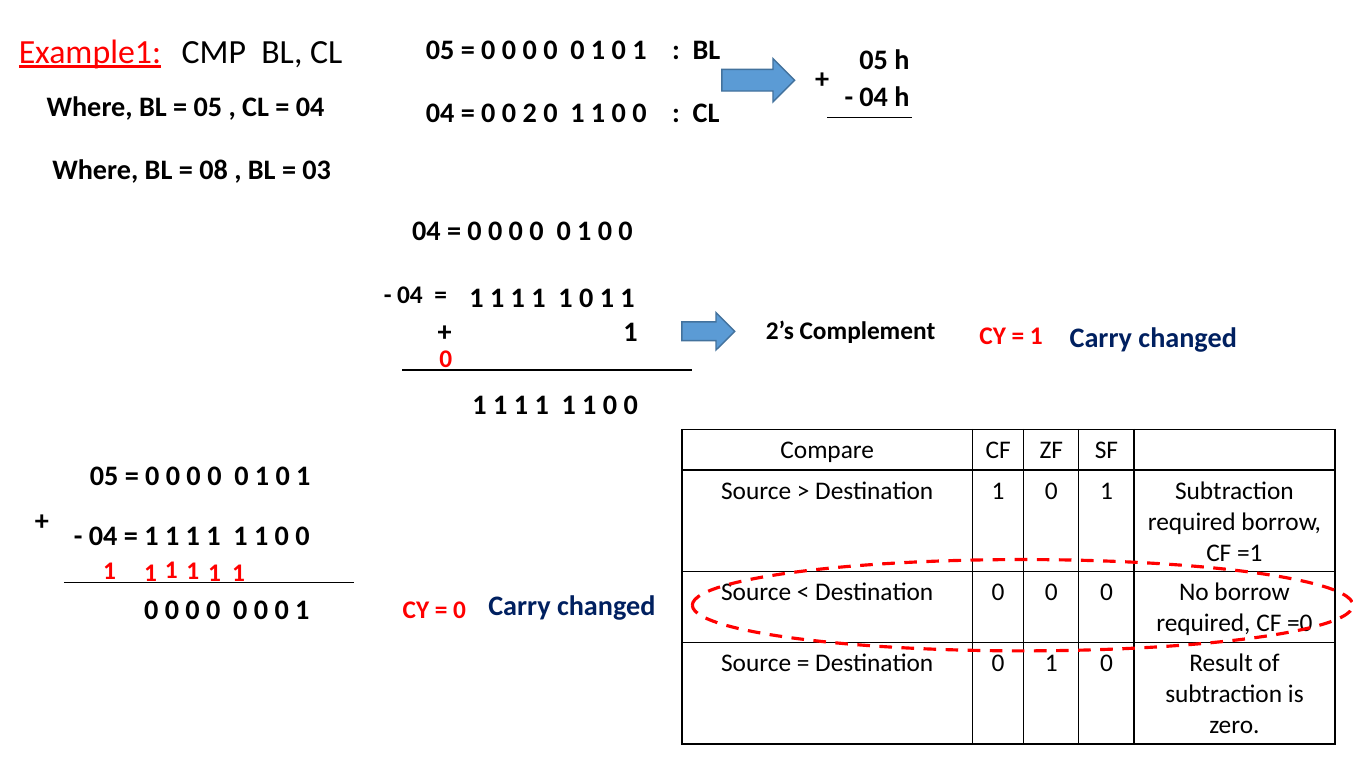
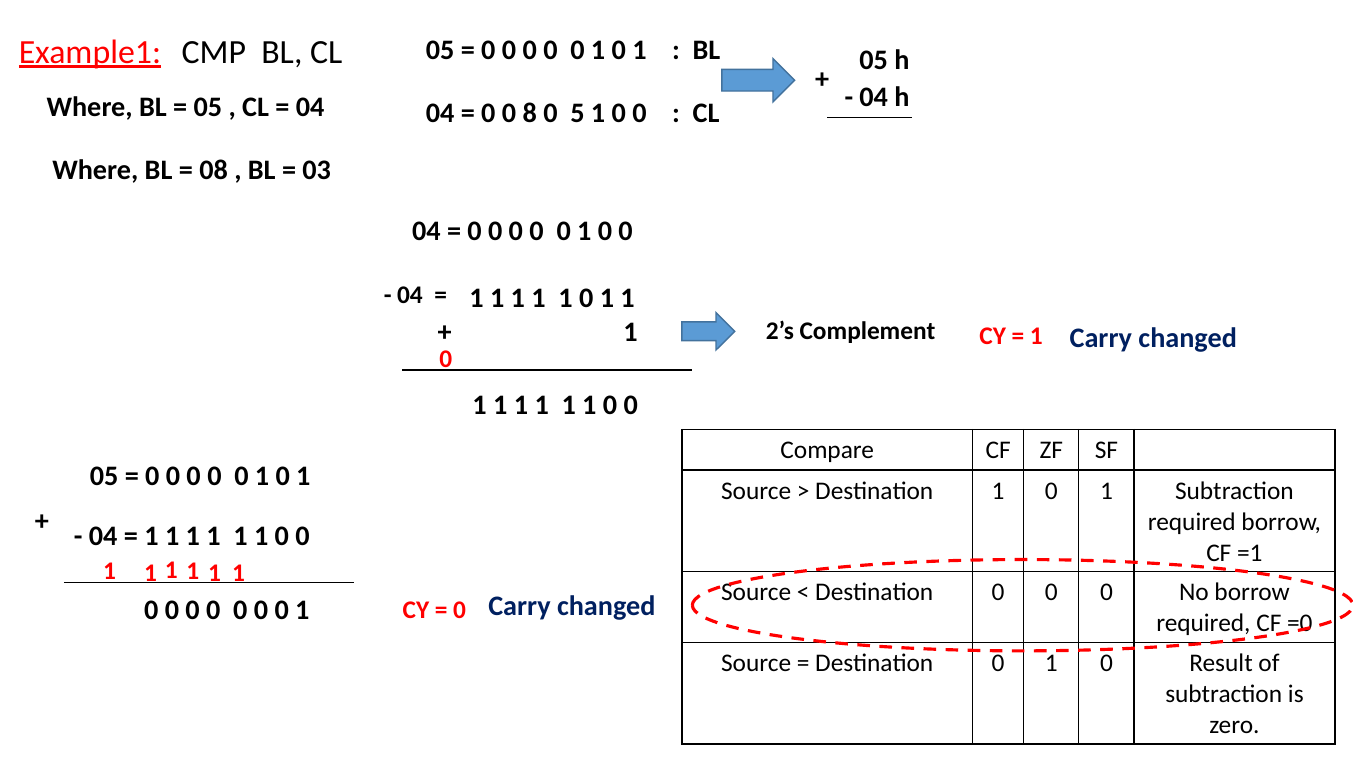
2: 2 -> 8
1 at (577, 113): 1 -> 5
